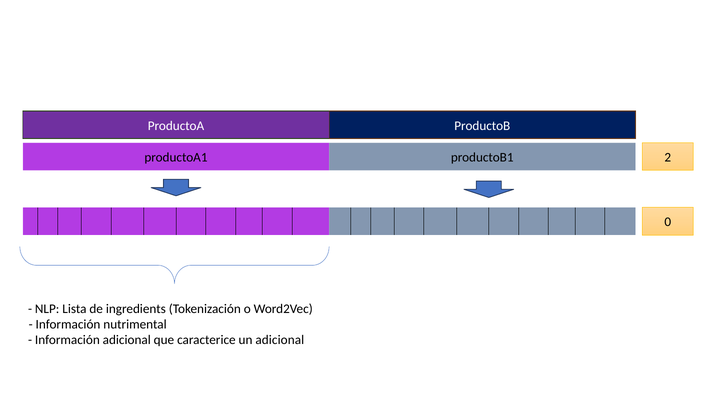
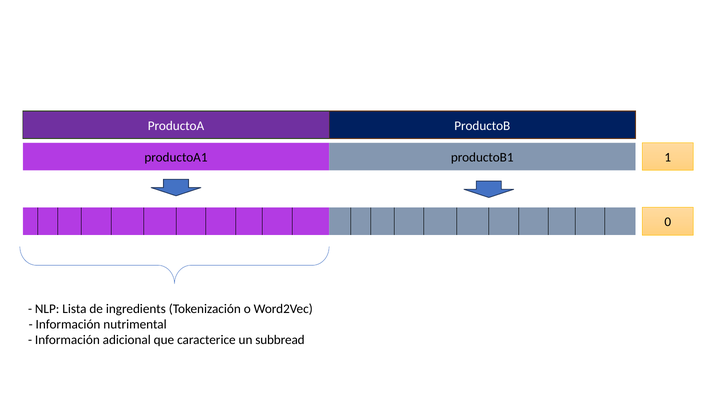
2: 2 -> 1
un adicional: adicional -> subbread
